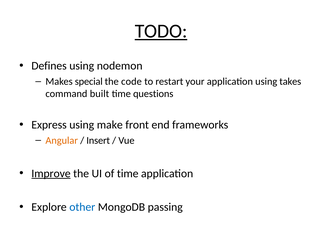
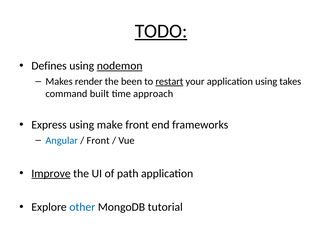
nodemon underline: none -> present
special: special -> render
code: code -> been
restart underline: none -> present
questions: questions -> approach
Angular colour: orange -> blue
Insert at (98, 140): Insert -> Front
of time: time -> path
passing: passing -> tutorial
